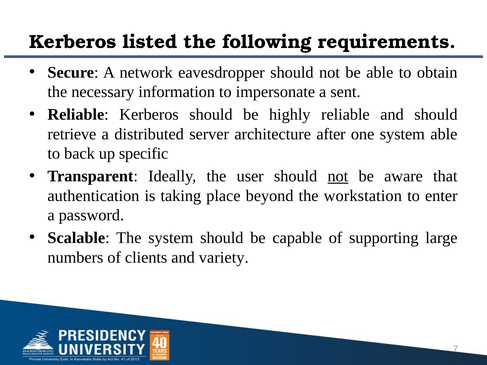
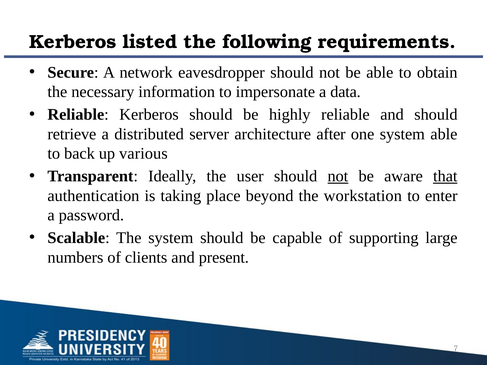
sent: sent -> data
specific: specific -> various
that underline: none -> present
variety: variety -> present
